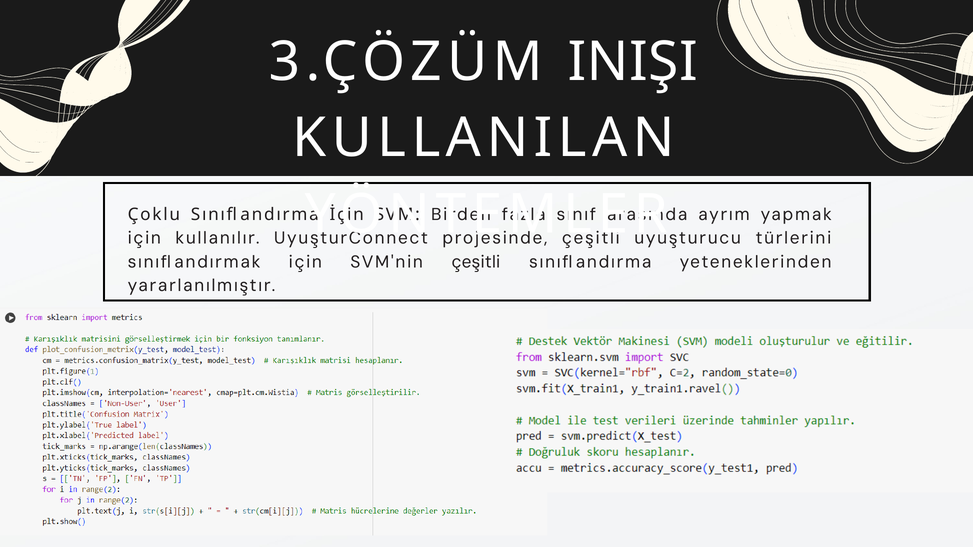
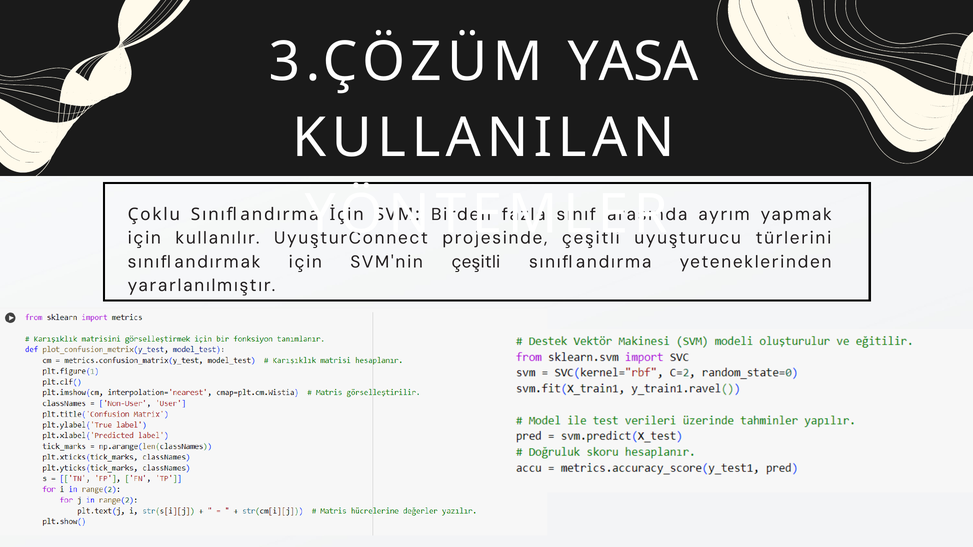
INIŞI: INIŞI -> YASA
